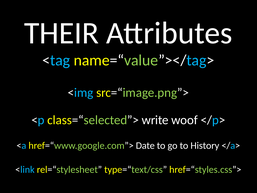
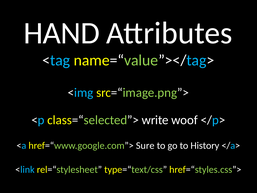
THEIR: THEIR -> HAND
Date: Date -> Sure
